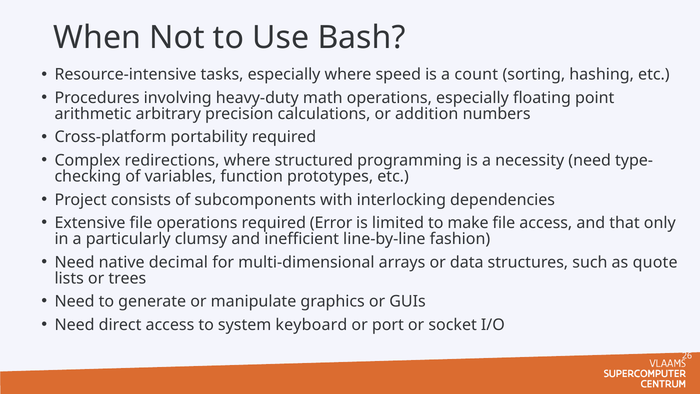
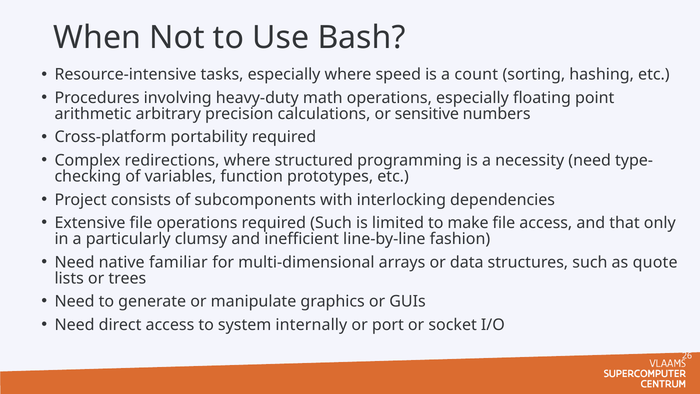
addition: addition -> sensitive
required Error: Error -> Such
decimal: decimal -> familiar
keyboard: keyboard -> internally
